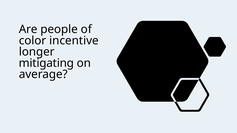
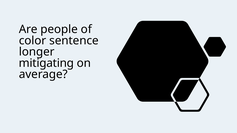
incentive: incentive -> sentence
